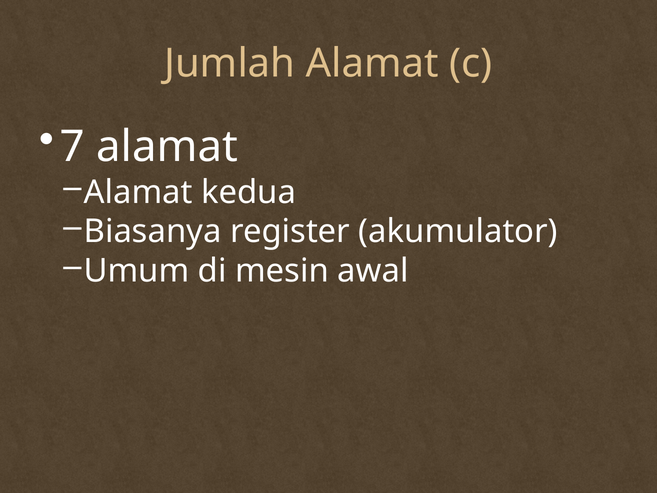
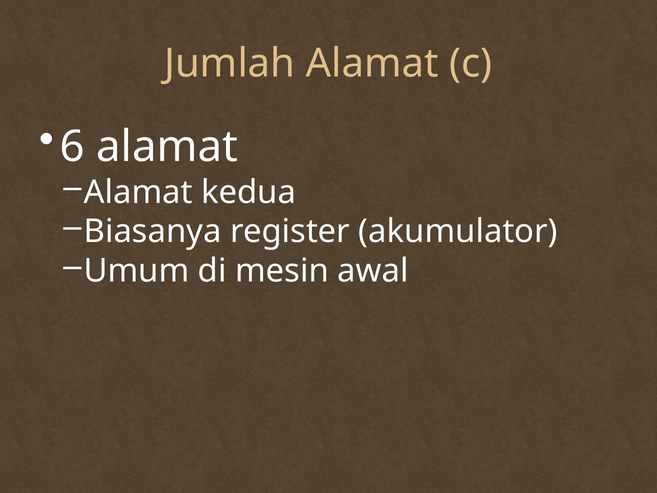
7: 7 -> 6
